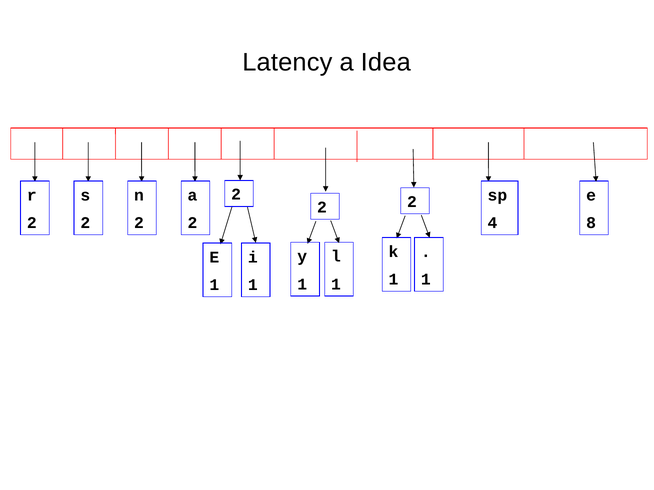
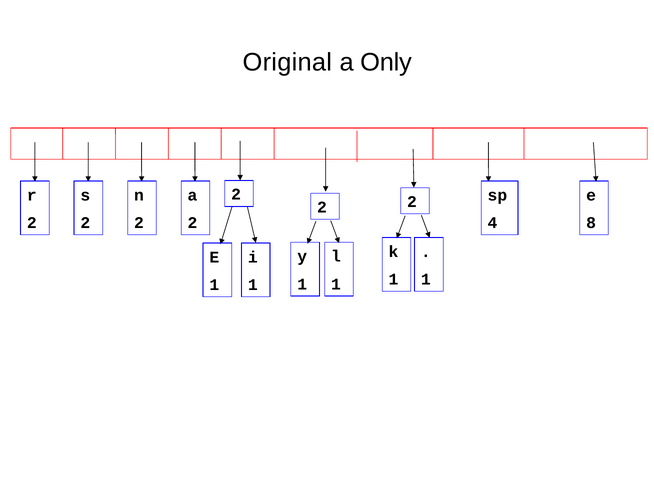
Latency: Latency -> Original
Idea: Idea -> Only
